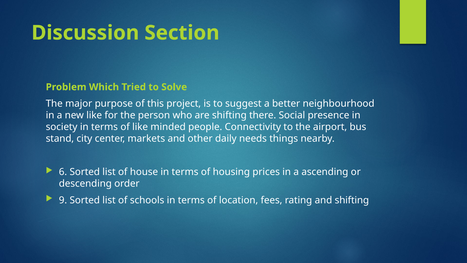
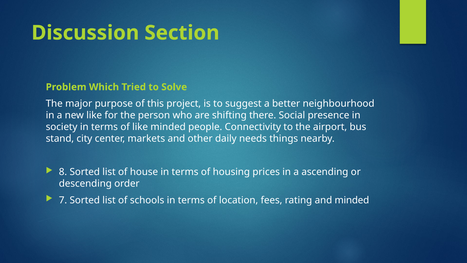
6: 6 -> 8
9: 9 -> 7
and shifting: shifting -> minded
